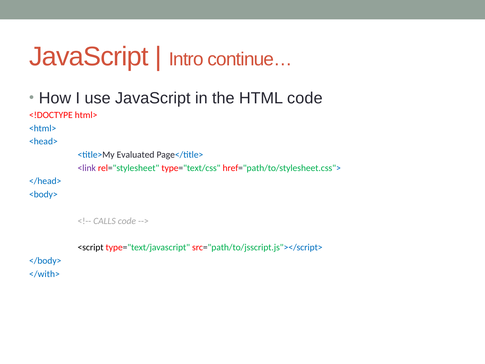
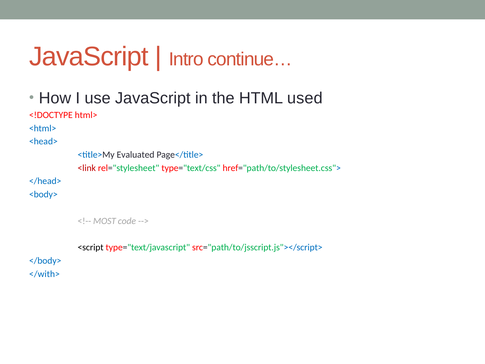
HTML code: code -> used
<link colour: purple -> red
CALLS: CALLS -> MOST
